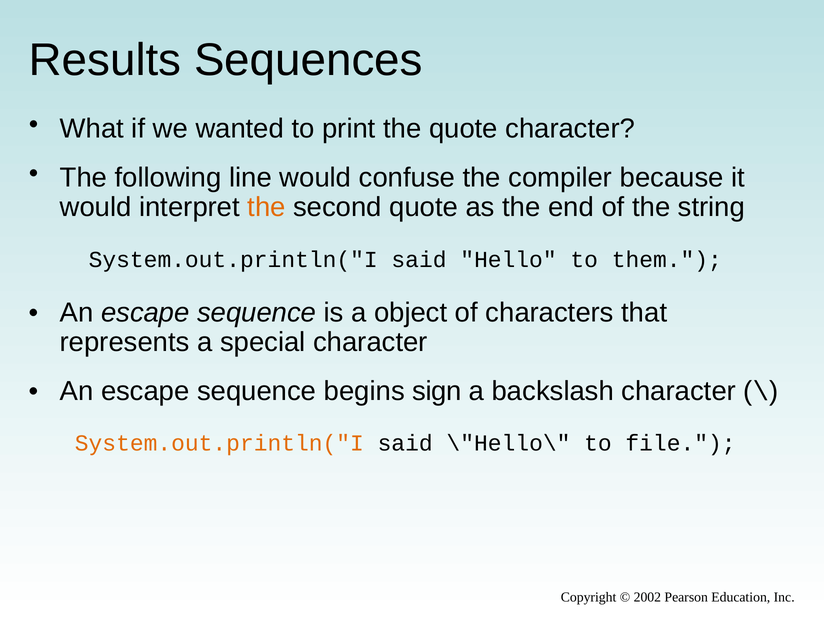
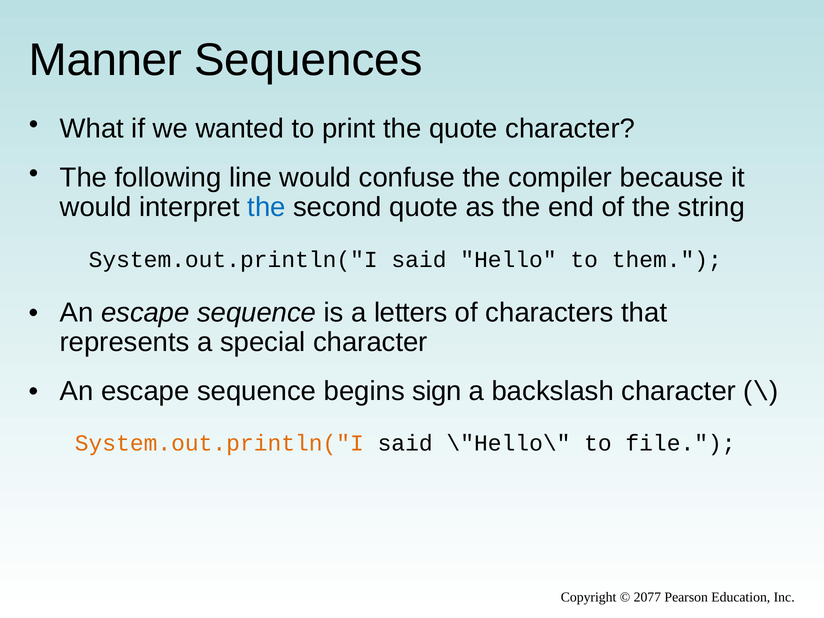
Results: Results -> Manner
the at (267, 207) colour: orange -> blue
object: object -> letters
2002: 2002 -> 2077
